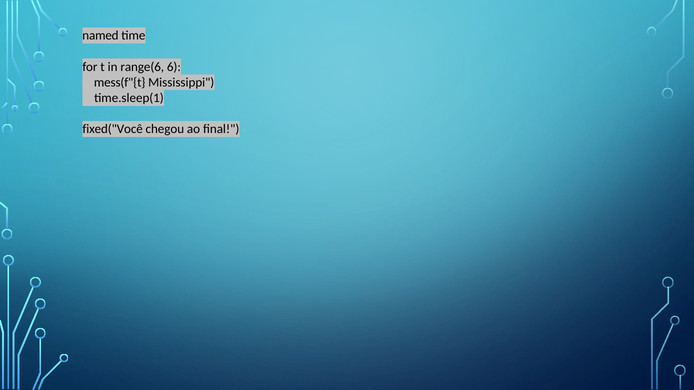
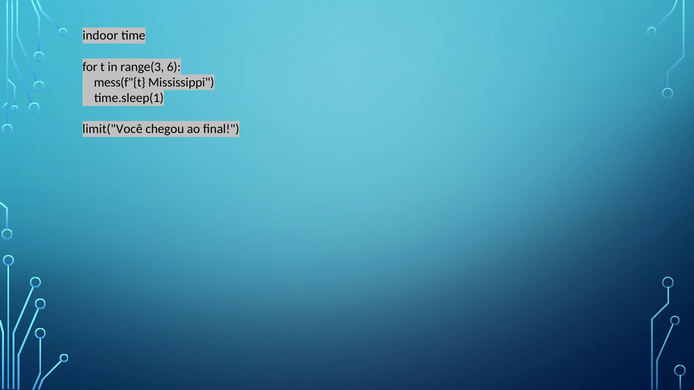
named: named -> indoor
range(6: range(6 -> range(3
fixed("Você: fixed("Você -> limit("Você
